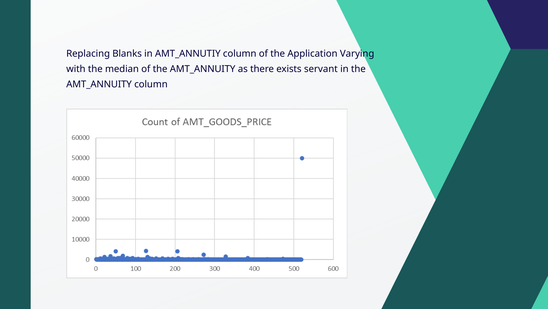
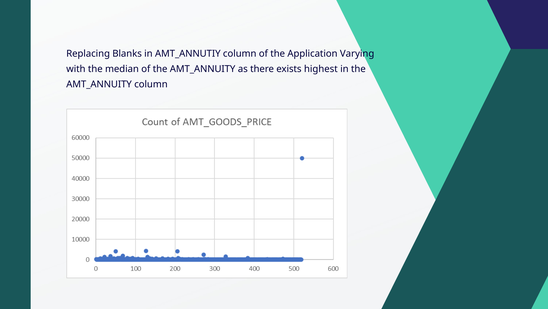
servant: servant -> highest
